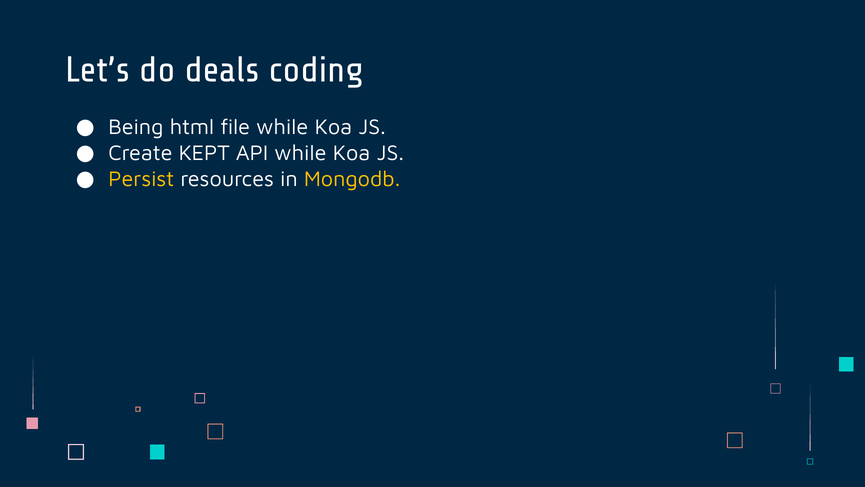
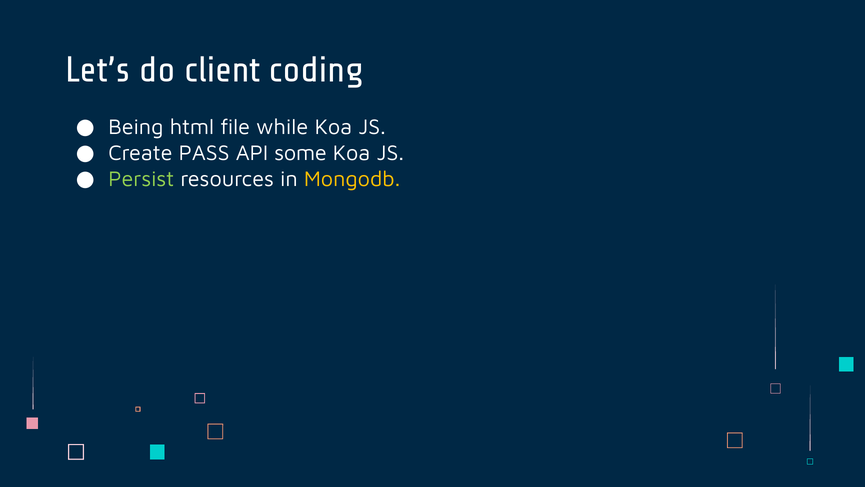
deals: deals -> client
KEPT: KEPT -> PASS
API while: while -> some
Persist colour: yellow -> light green
